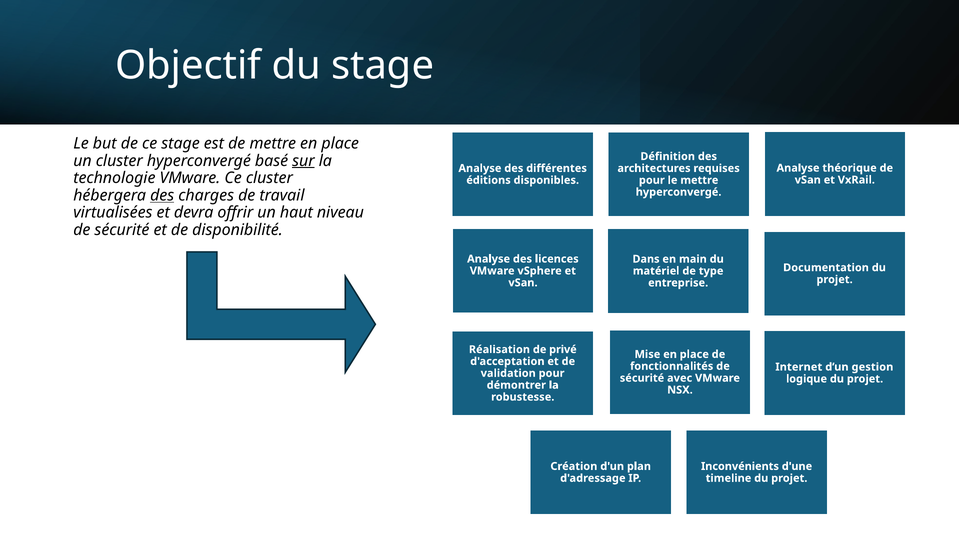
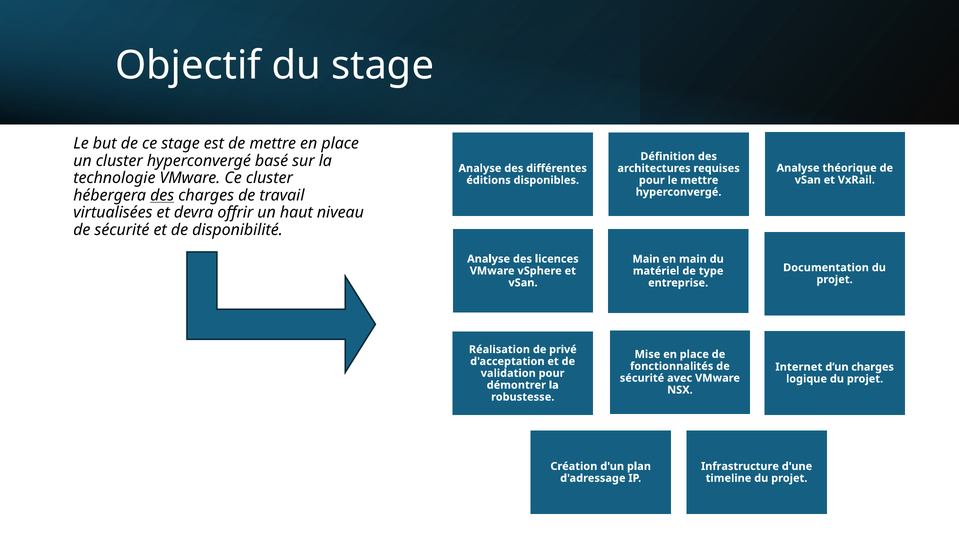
sur underline: present -> none
Dans at (646, 259): Dans -> Main
d’un gestion: gestion -> charges
Inconvénients: Inconvénients -> Infrastructure
